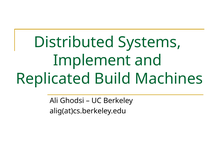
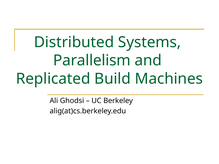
Implement: Implement -> Parallelism
